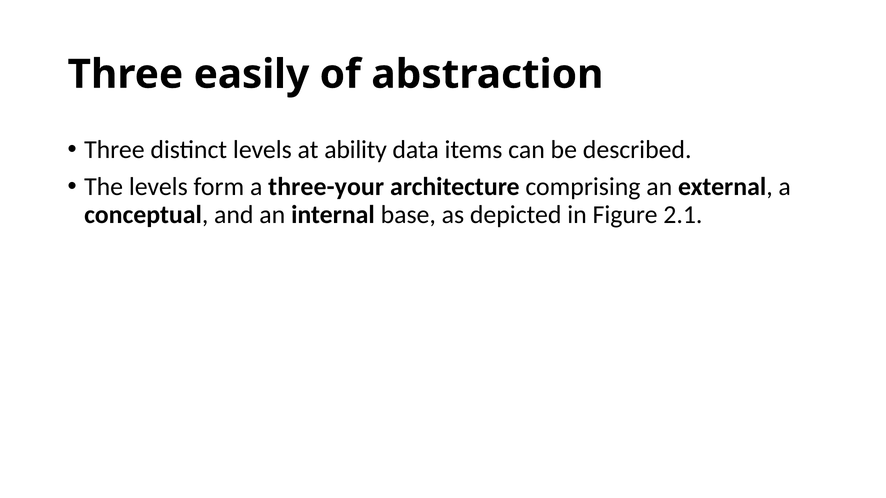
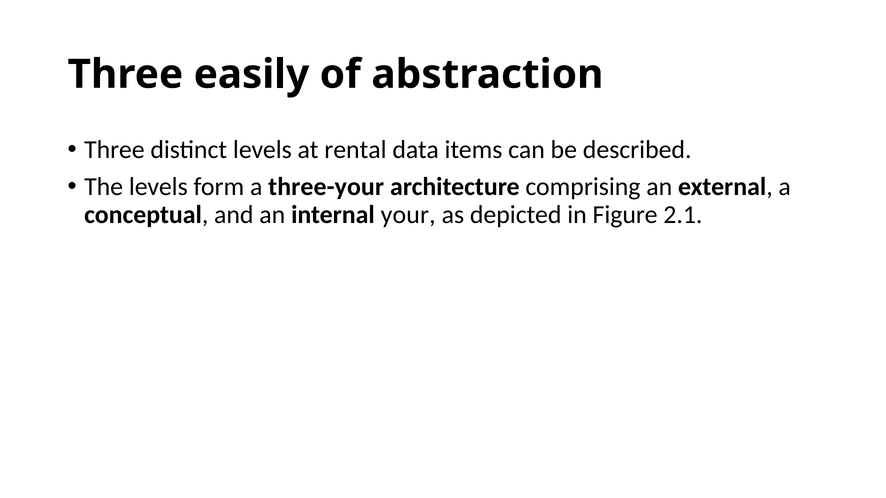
ability: ability -> rental
base: base -> your
